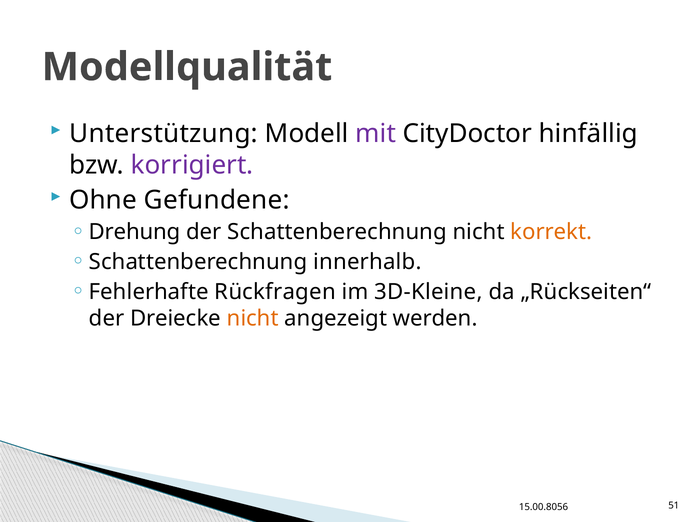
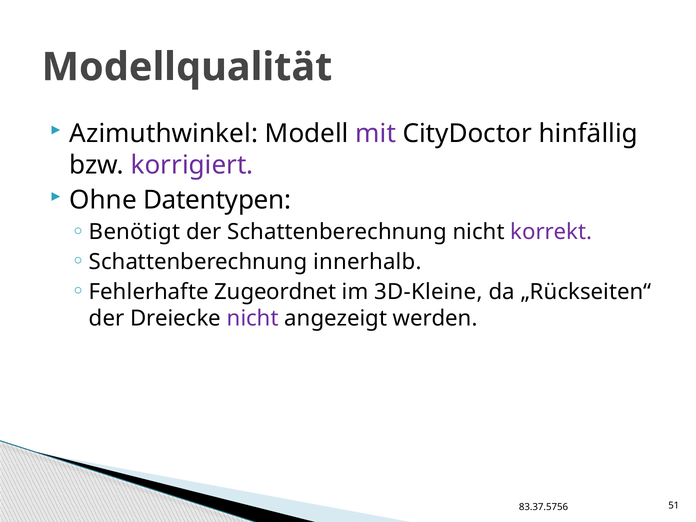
Unterstützung: Unterstützung -> Azimuthwinkel
Gefundene: Gefundene -> Datentypen
Drehung: Drehung -> Benötigt
korrekt colour: orange -> purple
Rückfragen: Rückfragen -> Zugeordnet
nicht at (253, 318) colour: orange -> purple
15.00.8056: 15.00.8056 -> 83.37.5756
